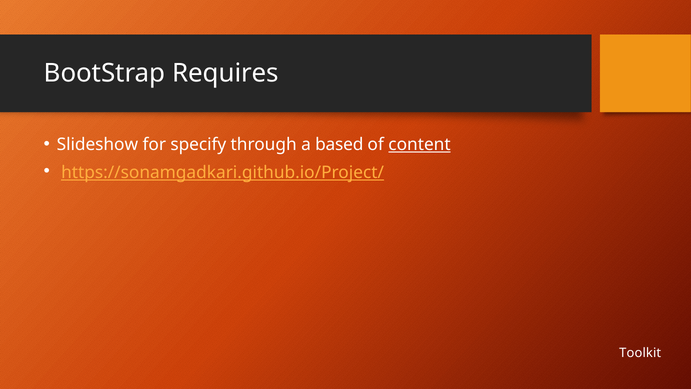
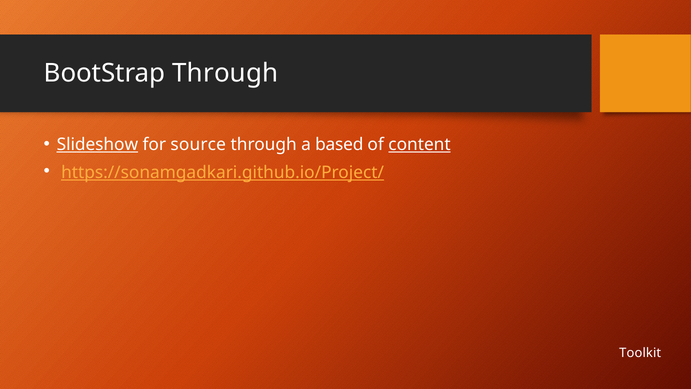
BootStrap Requires: Requires -> Through
Slideshow underline: none -> present
specify: specify -> source
